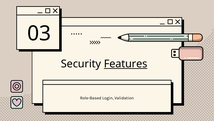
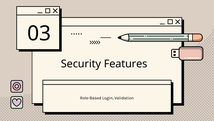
Features underline: present -> none
